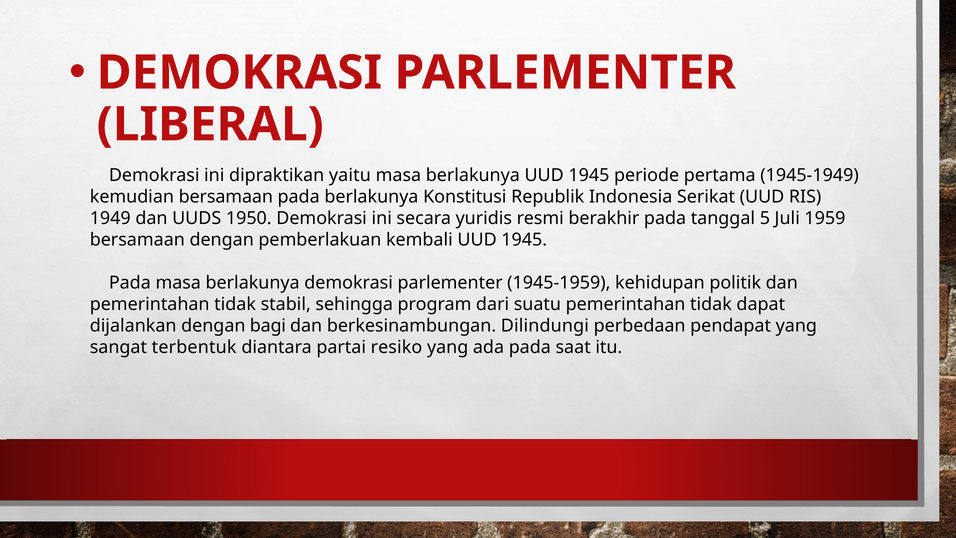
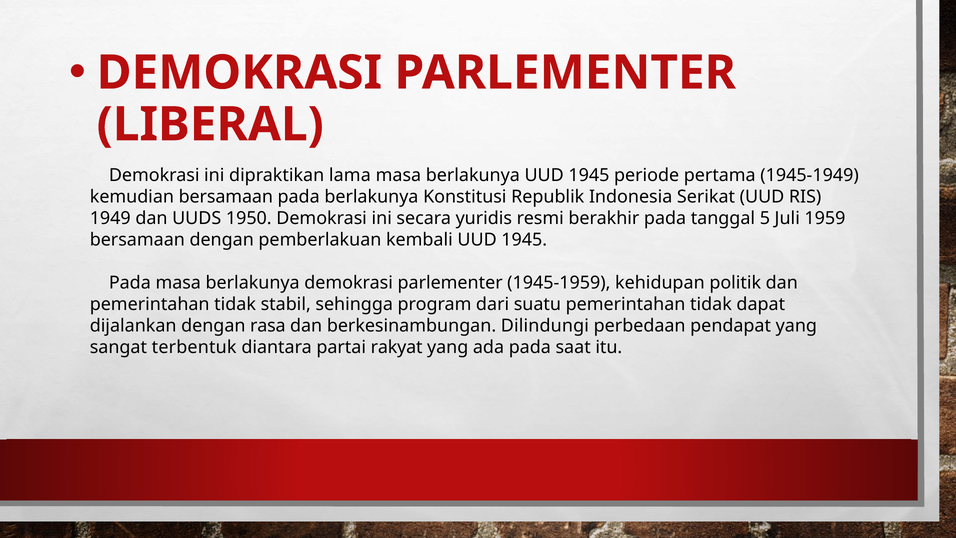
yaitu: yaitu -> lama
bagi: bagi -> rasa
resiko: resiko -> rakyat
